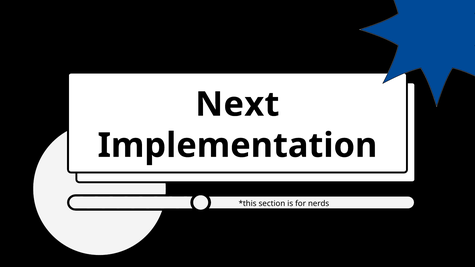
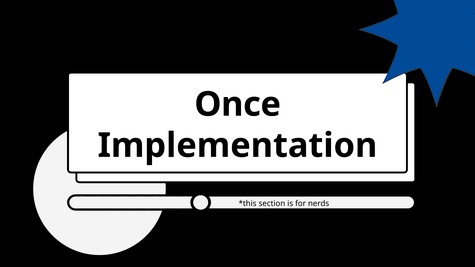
Next: Next -> Once
